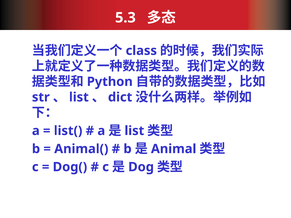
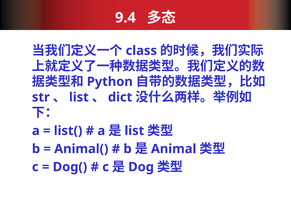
5.3: 5.3 -> 9.4
